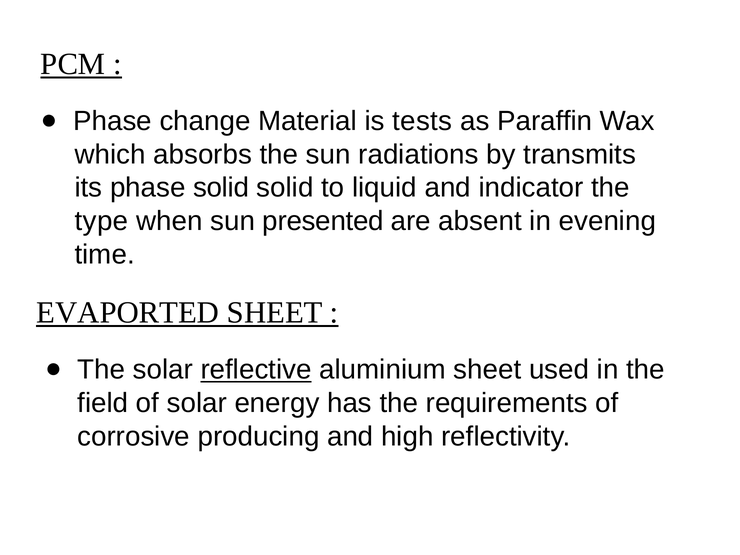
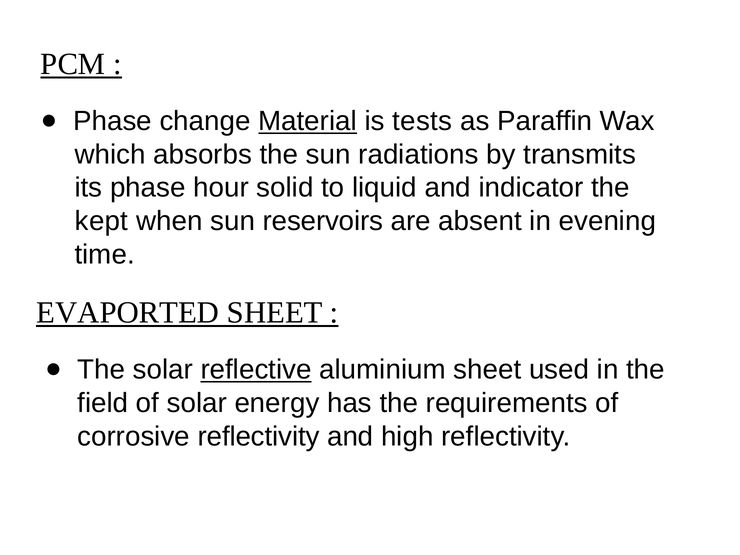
Material underline: none -> present
phase solid: solid -> hour
type: type -> kept
presented: presented -> reservoirs
corrosive producing: producing -> reflectivity
